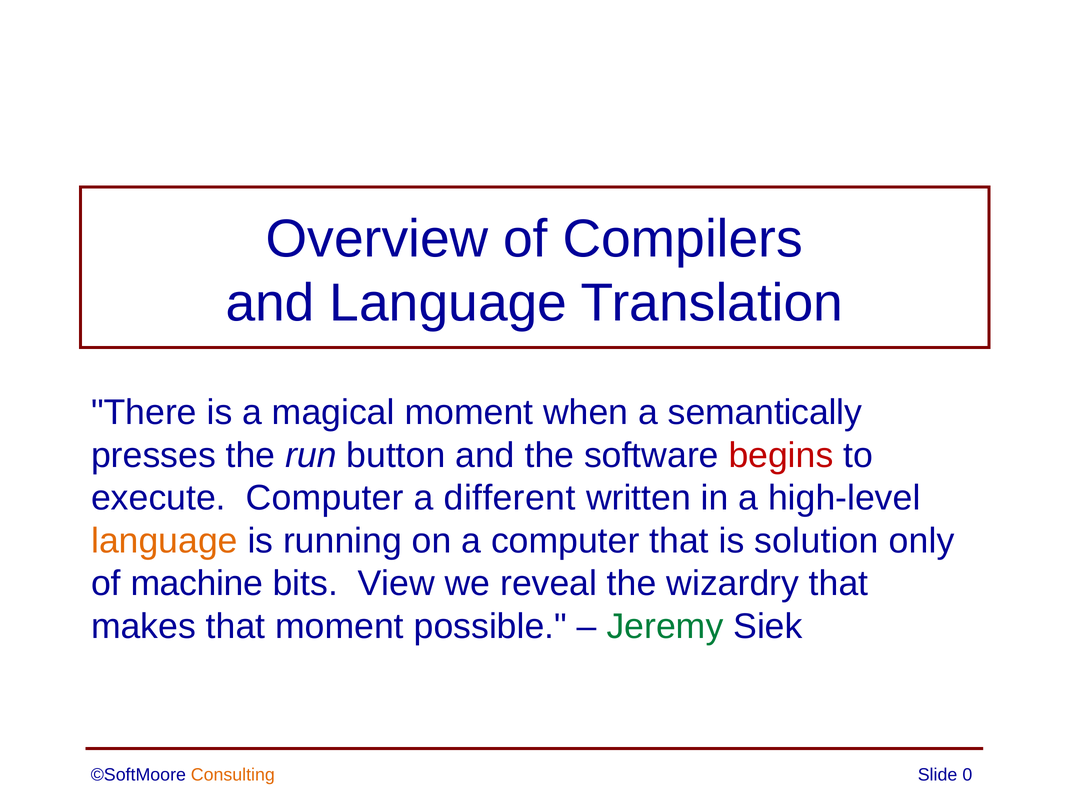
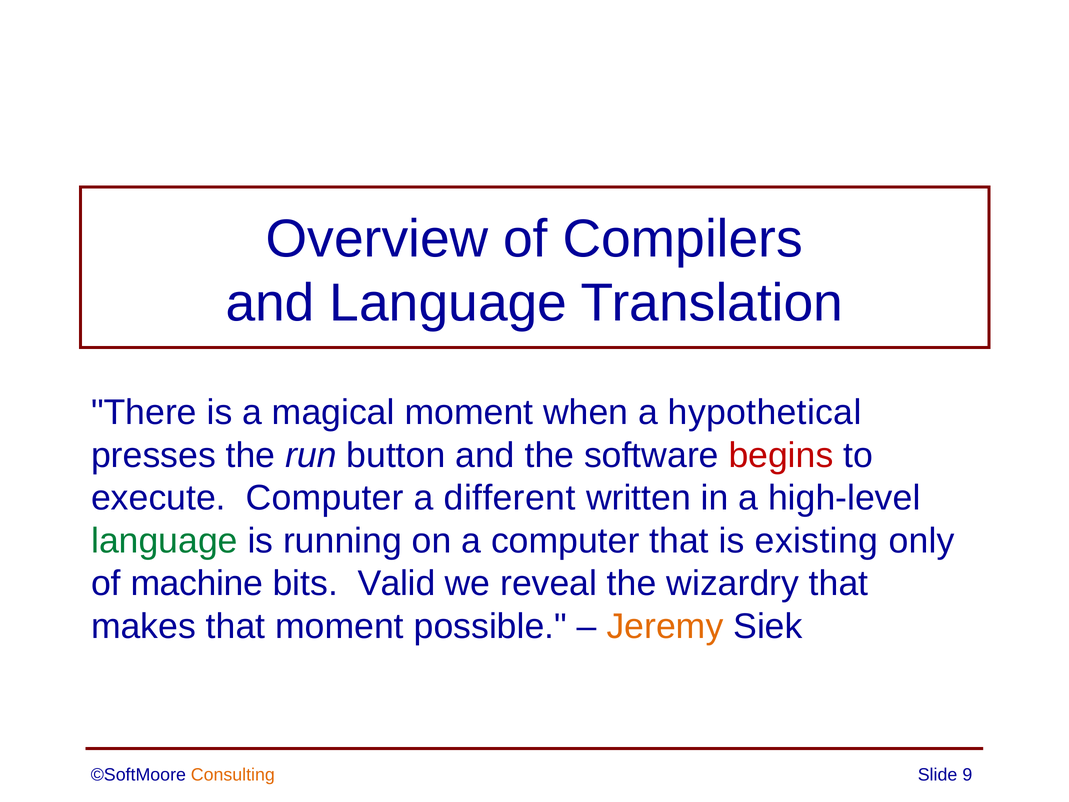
semantically: semantically -> hypothetical
language at (164, 541) colour: orange -> green
solution: solution -> existing
View: View -> Valid
Jeremy colour: green -> orange
0: 0 -> 9
